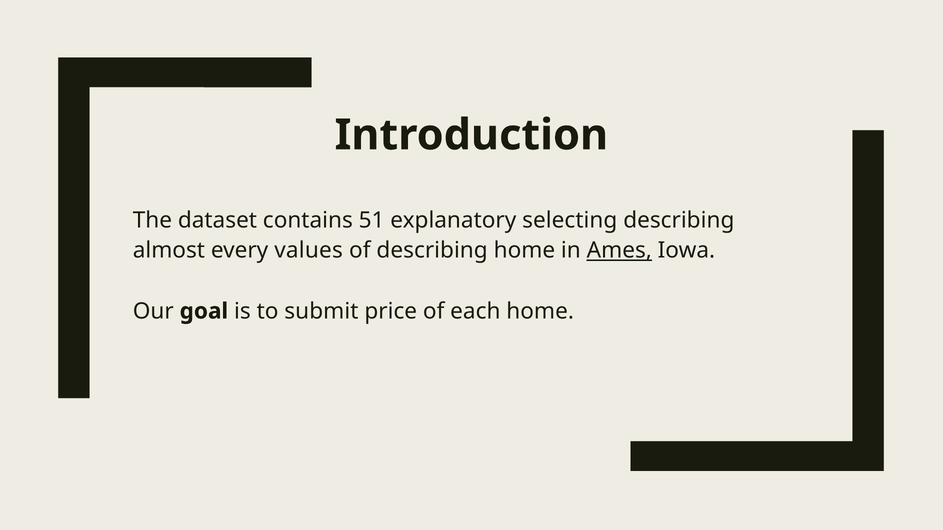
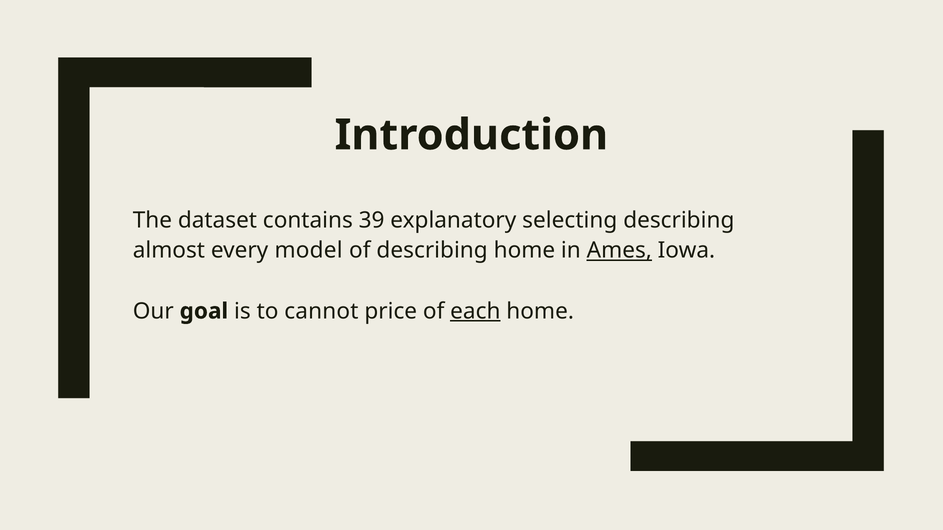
51: 51 -> 39
values: values -> model
submit: submit -> cannot
each underline: none -> present
